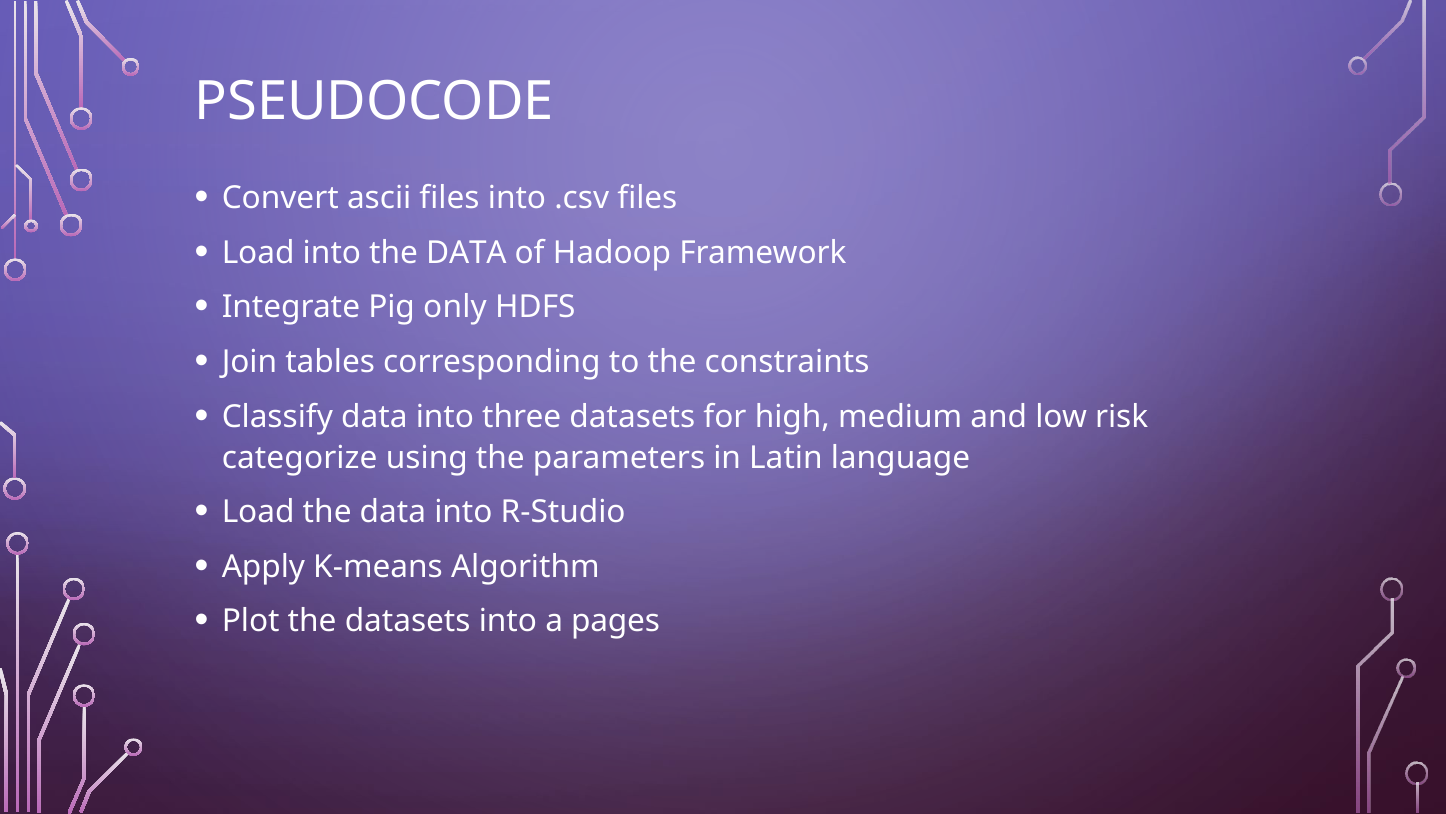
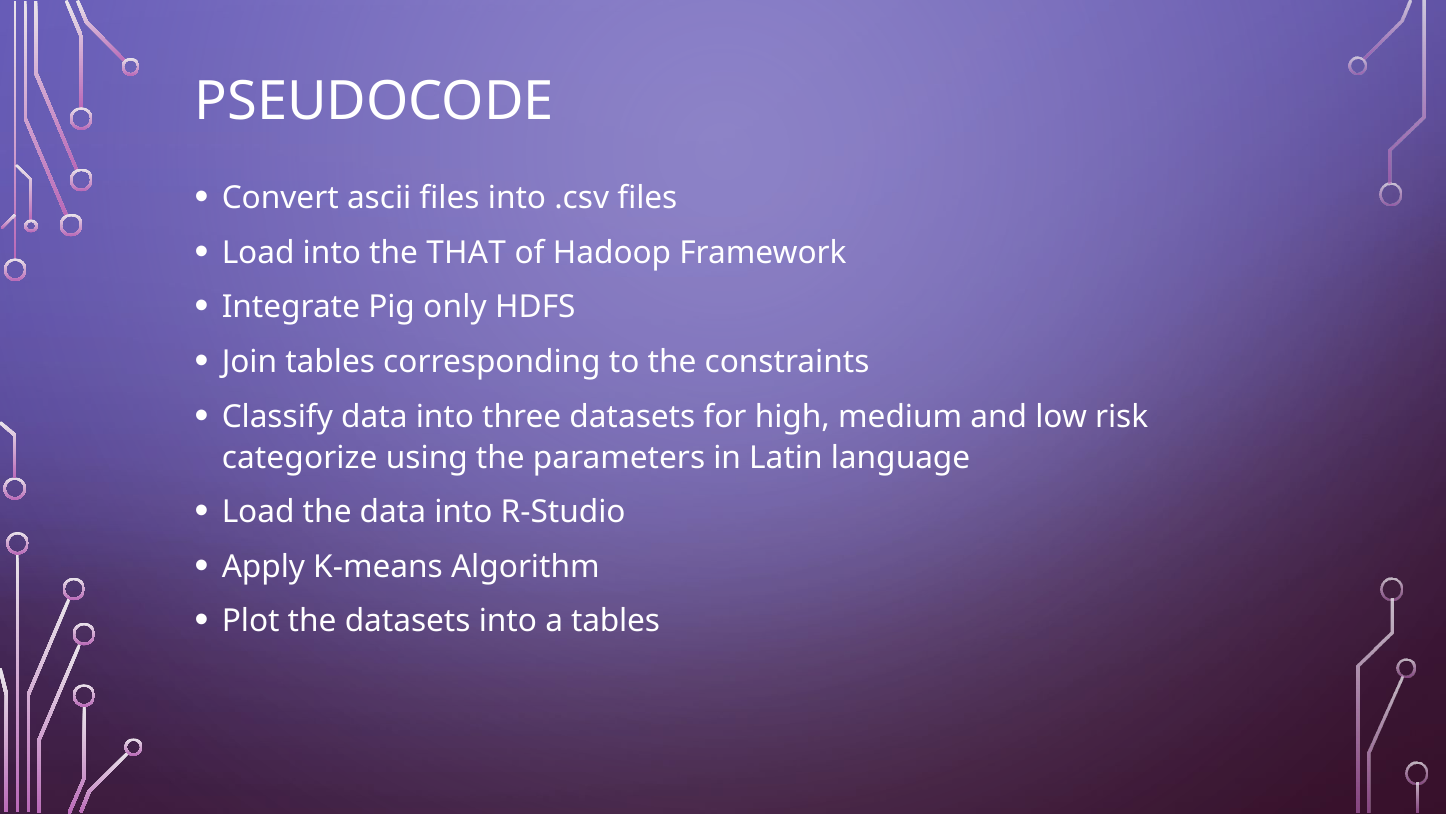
into the DATA: DATA -> THAT
a pages: pages -> tables
